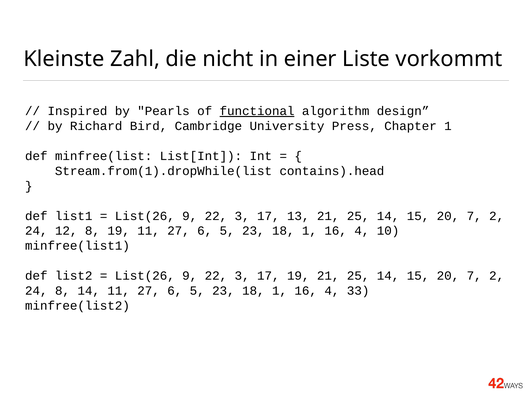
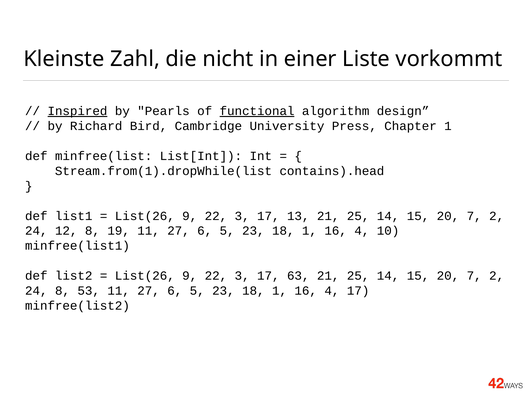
Inspired underline: none -> present
17 19: 19 -> 63
8 14: 14 -> 53
4 33: 33 -> 17
